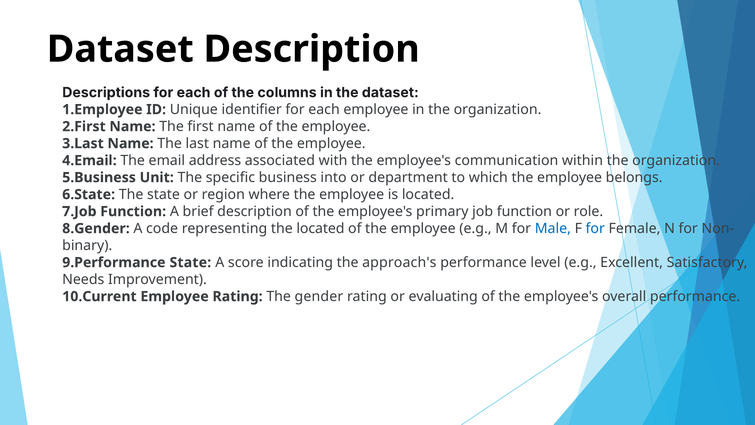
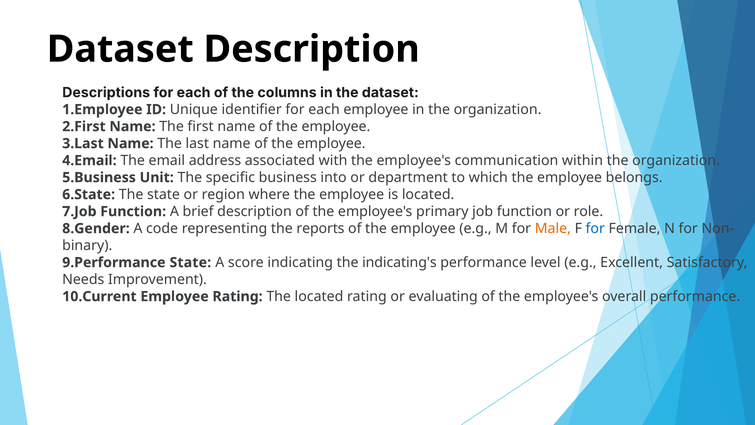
the located: located -> reports
Male colour: blue -> orange
approach's: approach's -> indicating's
The gender: gender -> located
